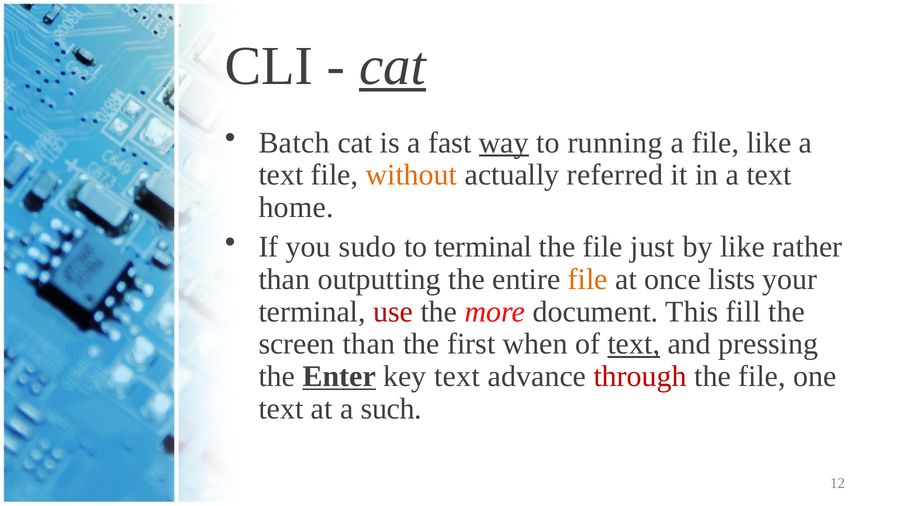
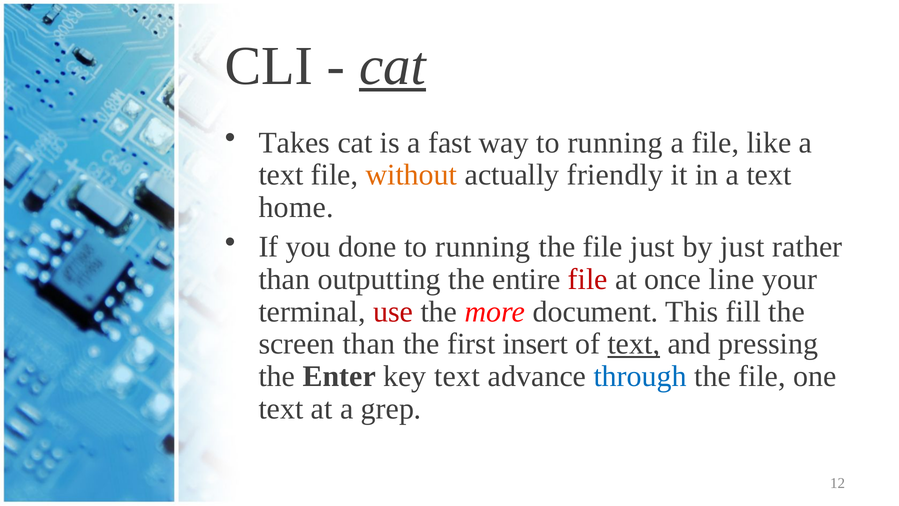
Batch: Batch -> Takes
way underline: present -> none
referred: referred -> friendly
sudo: sudo -> done
terminal at (483, 247): terminal -> running
by like: like -> just
file at (588, 279) colour: orange -> red
lists: lists -> line
when: when -> insert
Enter underline: present -> none
through colour: red -> blue
such: such -> grep
